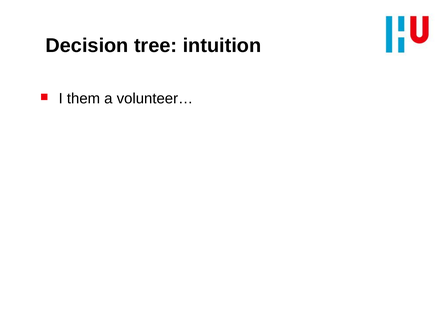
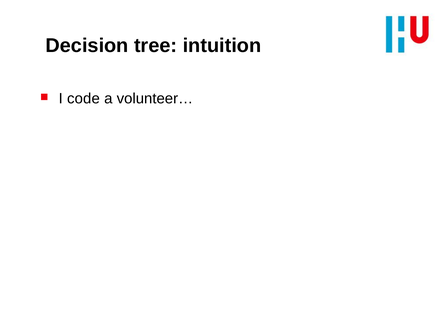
them: them -> code
